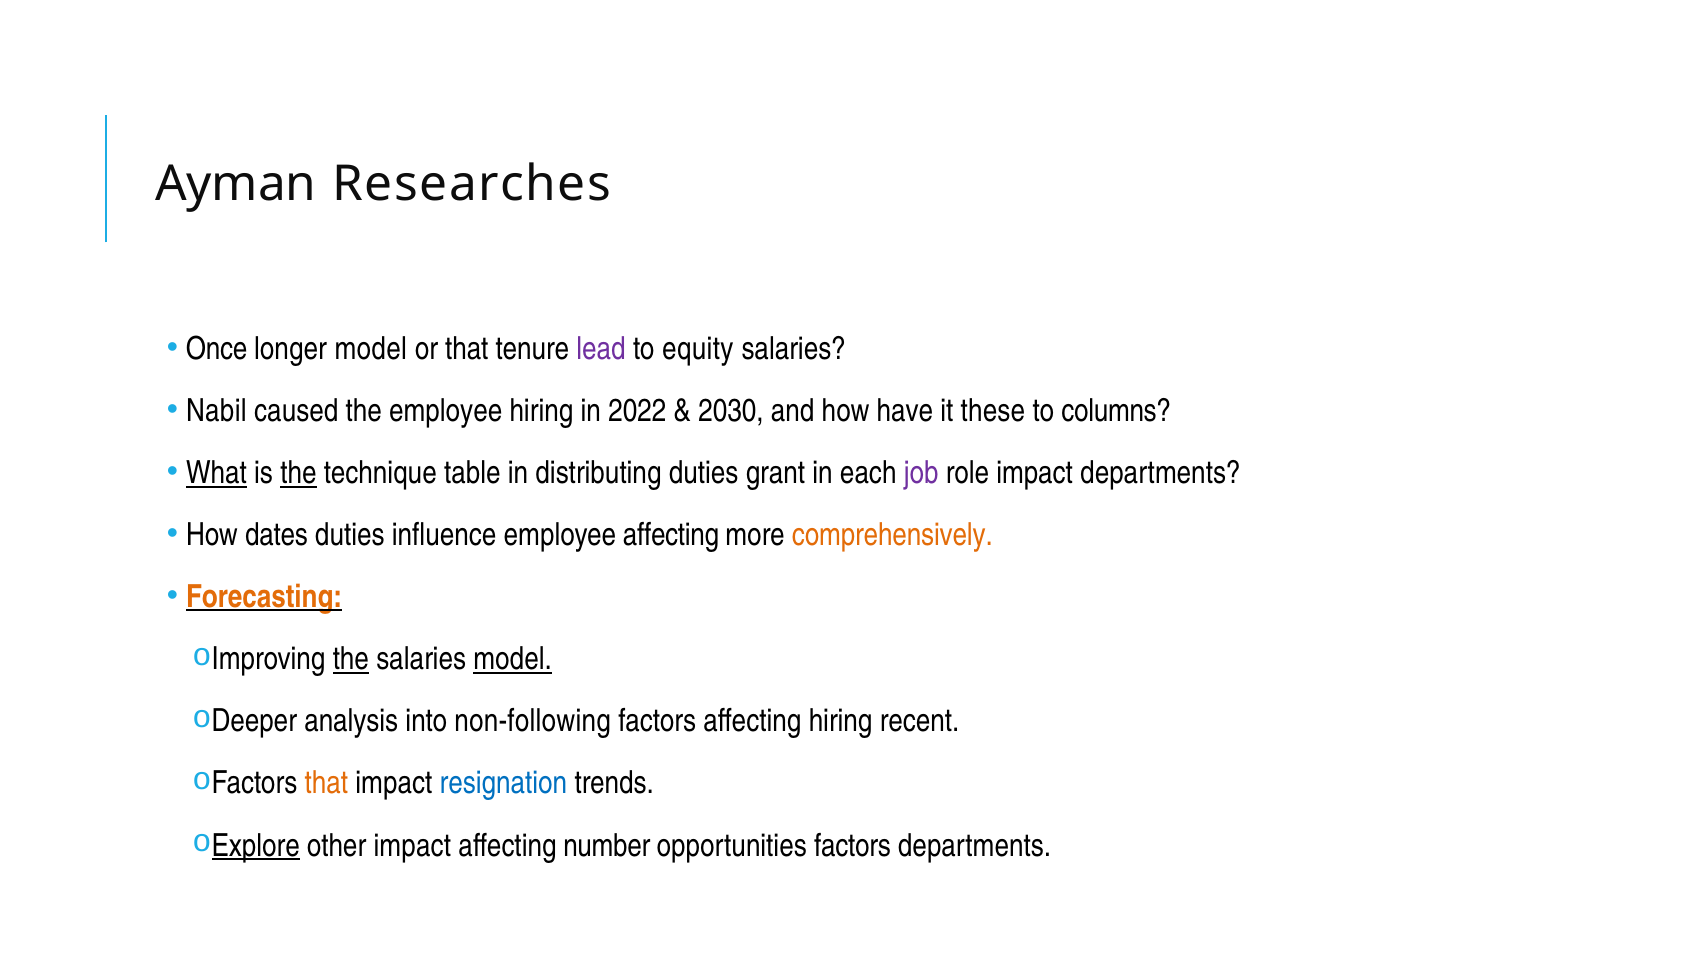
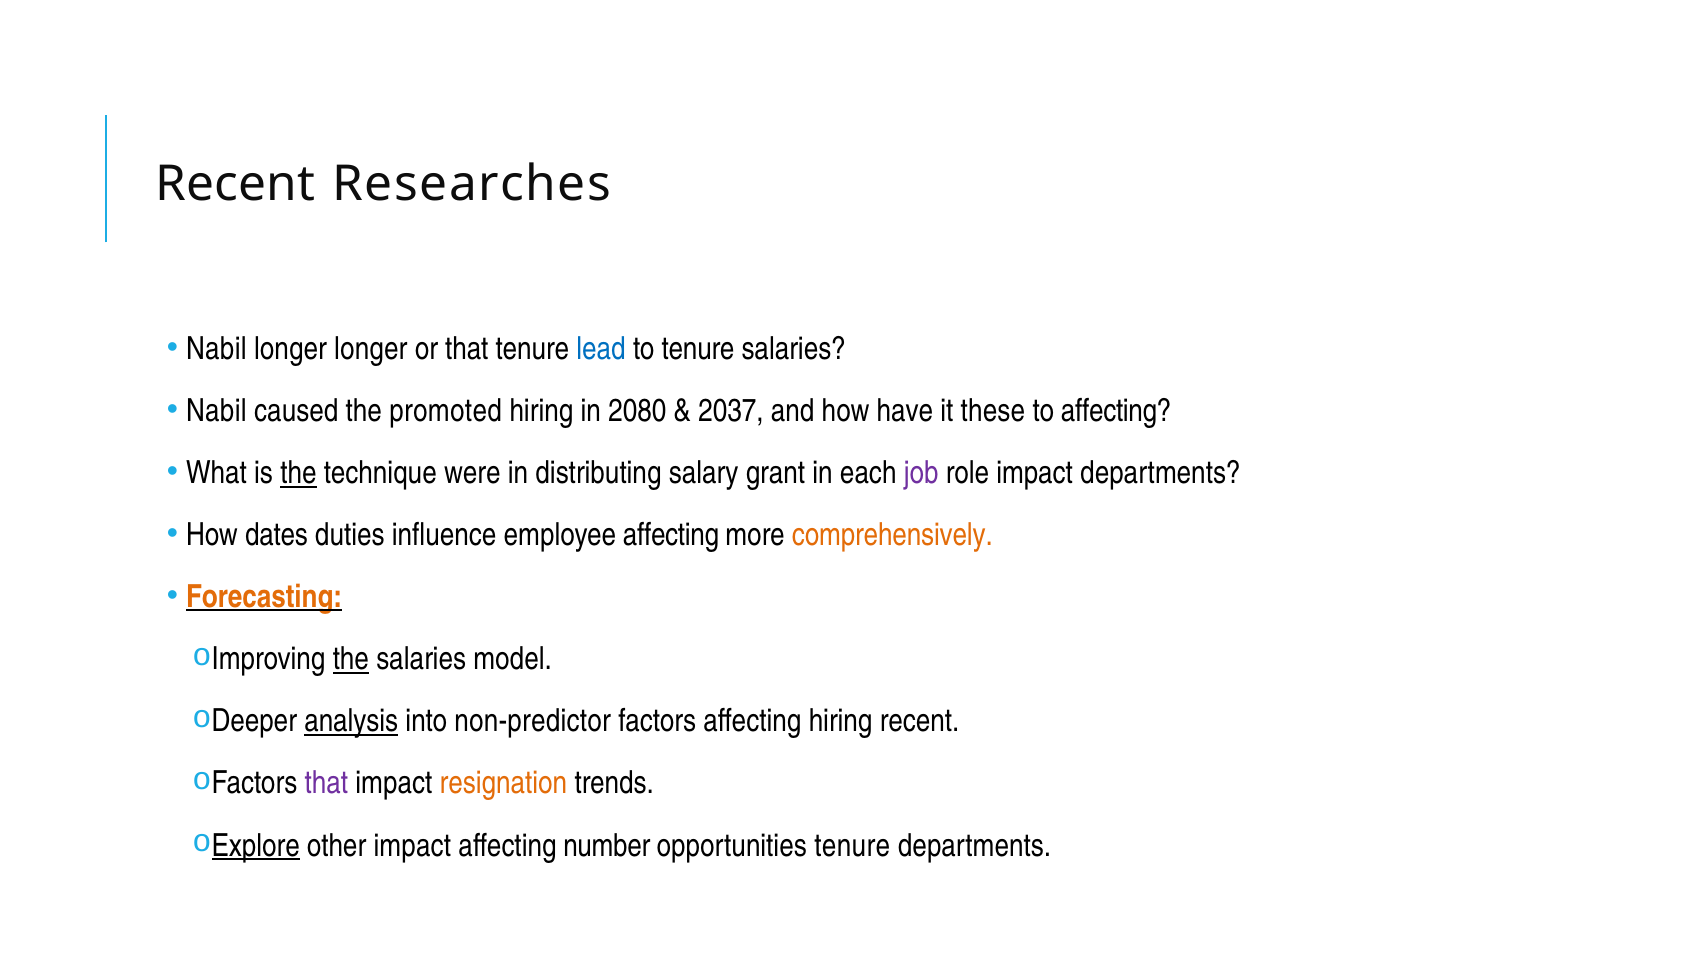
Ayman at (236, 184): Ayman -> Recent
Once at (217, 349): Once -> Nabil
longer model: model -> longer
lead colour: purple -> blue
to equity: equity -> tenure
the employee: employee -> promoted
2022: 2022 -> 2080
2030: 2030 -> 2037
to columns: columns -> affecting
What underline: present -> none
table: table -> were
distributing duties: duties -> salary
model at (513, 660) underline: present -> none
analysis underline: none -> present
non-following: non-following -> non-predictor
that at (326, 784) colour: orange -> purple
resignation colour: blue -> orange
opportunities factors: factors -> tenure
